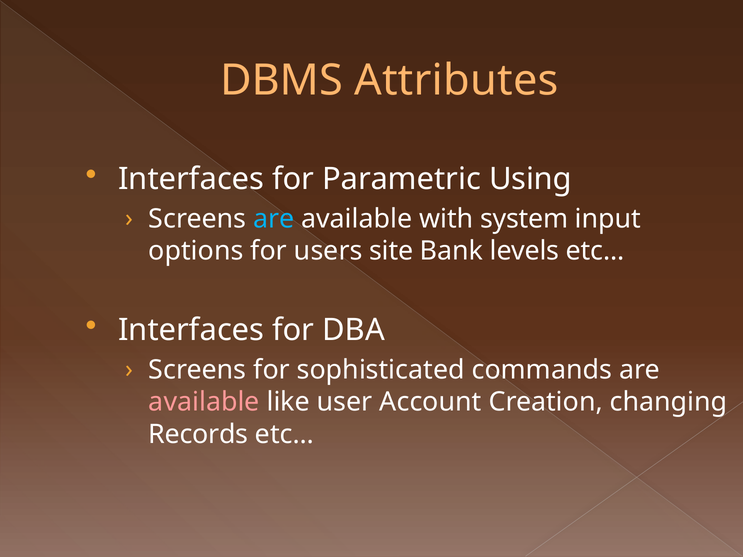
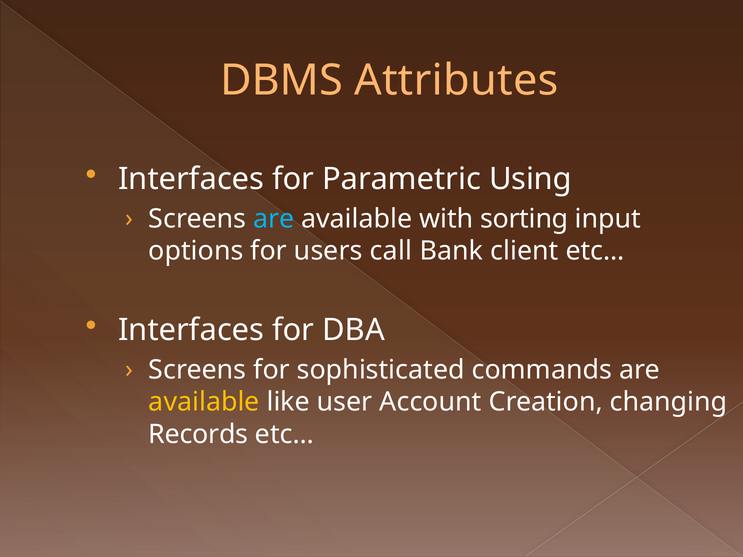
system: system -> sorting
site: site -> call
levels: levels -> client
available at (204, 402) colour: pink -> yellow
